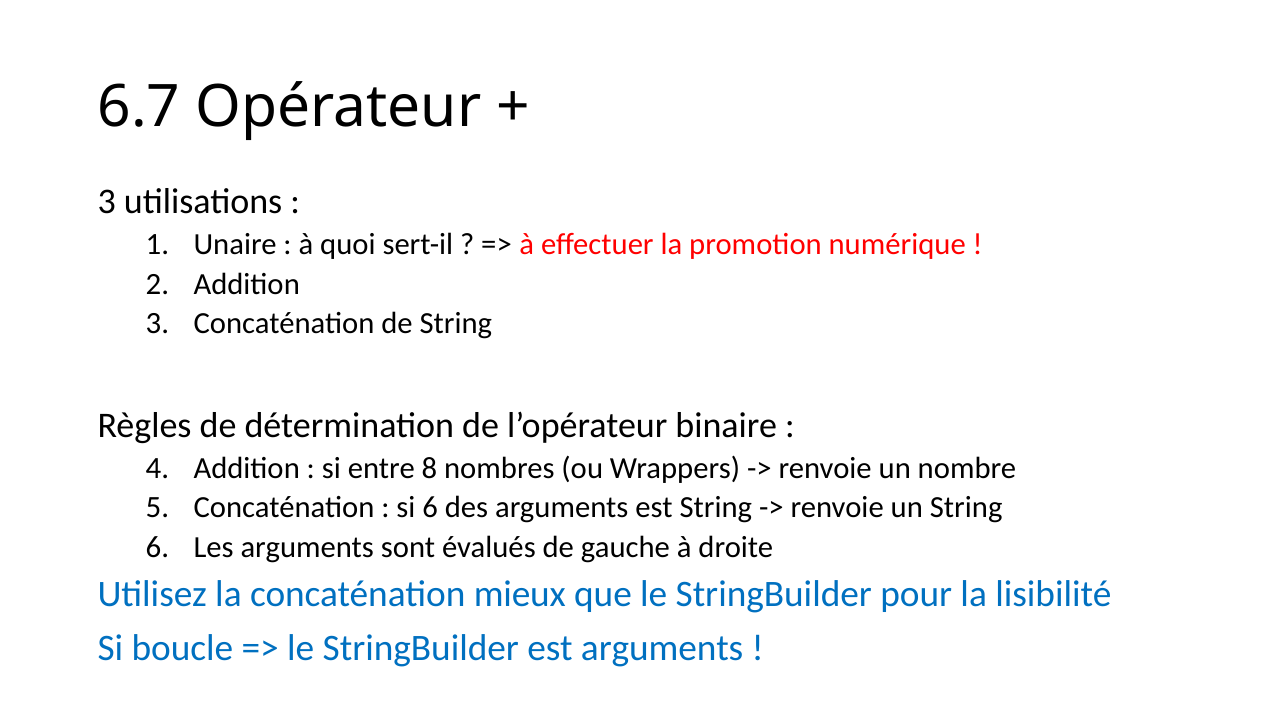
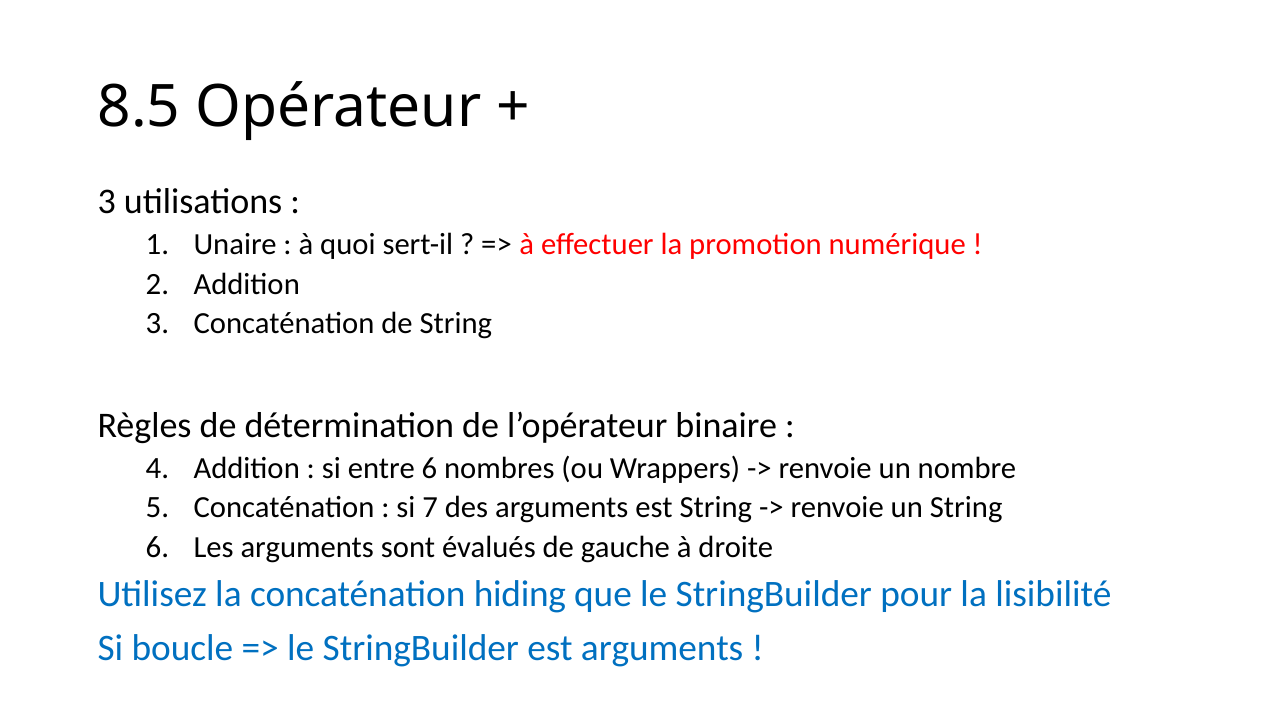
6.7: 6.7 -> 8.5
entre 8: 8 -> 6
si 6: 6 -> 7
mieux: mieux -> hiding
